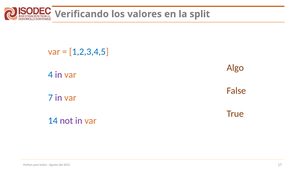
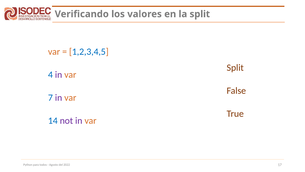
Algo at (235, 68): Algo -> Split
